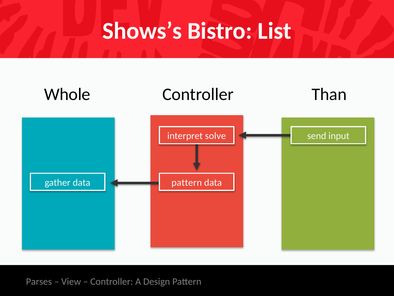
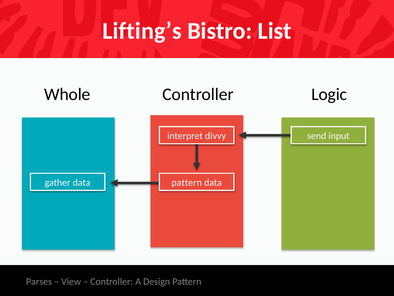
Shows’s: Shows’s -> Lifting’s
Than: Than -> Logic
solve: solve -> divvy
